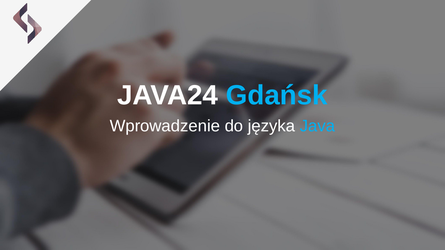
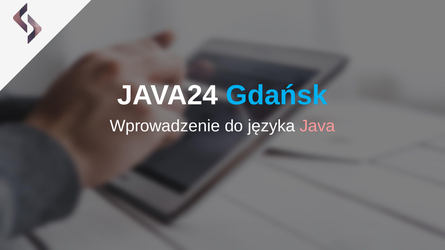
Java colour: light blue -> pink
